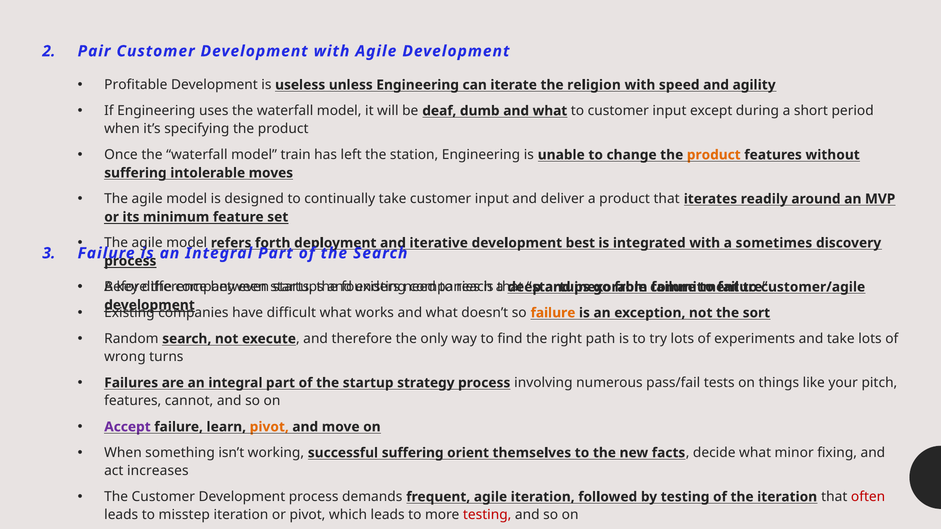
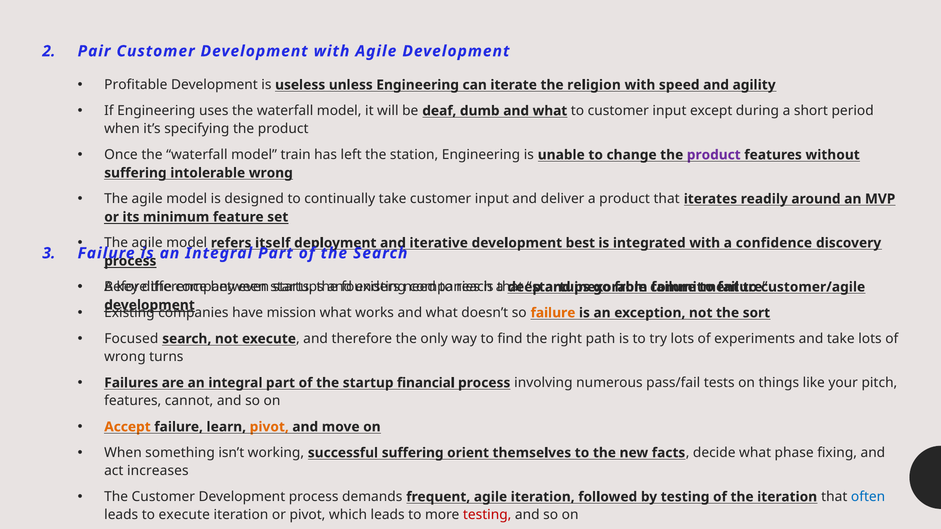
product at (714, 155) colour: orange -> purple
intolerable moves: moves -> wrong
forth: forth -> itself
sometimes: sometimes -> confidence
difficult: difficult -> mission
Random: Random -> Focused
strategy: strategy -> financial
Accept colour: purple -> orange
minor: minor -> phase
often colour: red -> blue
to misstep: misstep -> execute
